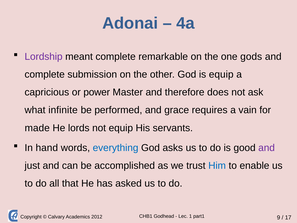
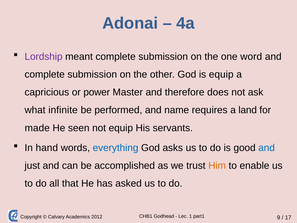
meant complete remarkable: remarkable -> submission
gods: gods -> word
grace: grace -> name
vain: vain -> land
lords: lords -> seen
and at (267, 148) colour: purple -> blue
Him colour: blue -> orange
